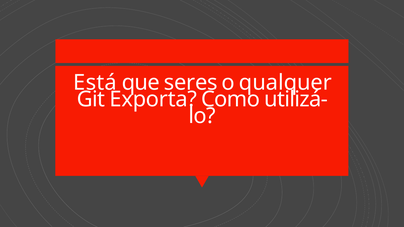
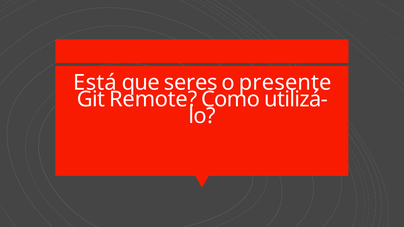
qualquer: qualquer -> presente
Exporta: Exporta -> Remote
